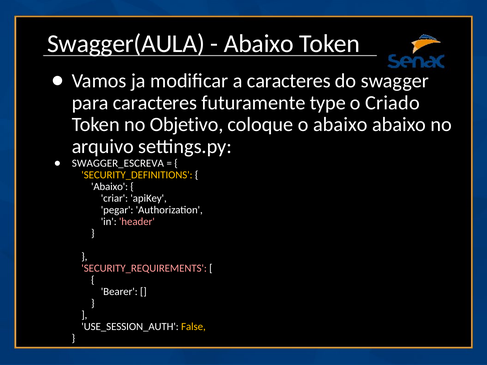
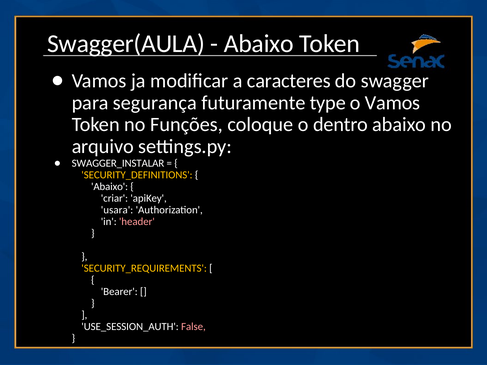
para caracteres: caracteres -> segurança
o Criado: Criado -> Vamos
Objetivo: Objetivo -> Funções
o abaixo: abaixo -> dentro
SWAGGER_ESCREVA: SWAGGER_ESCREVA -> SWAGGER_INSTALAR
pegar: pegar -> usara
SECURITY_REQUIREMENTS colour: pink -> yellow
False colour: yellow -> pink
